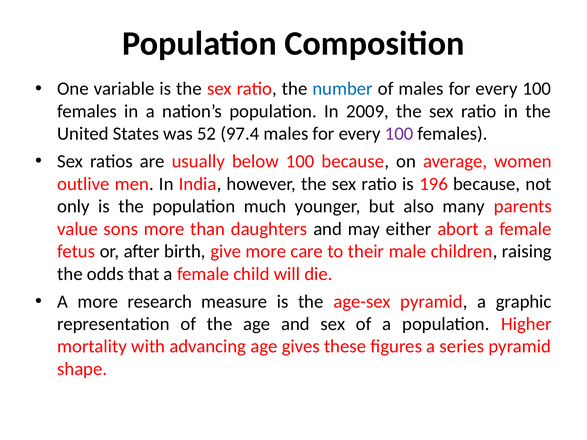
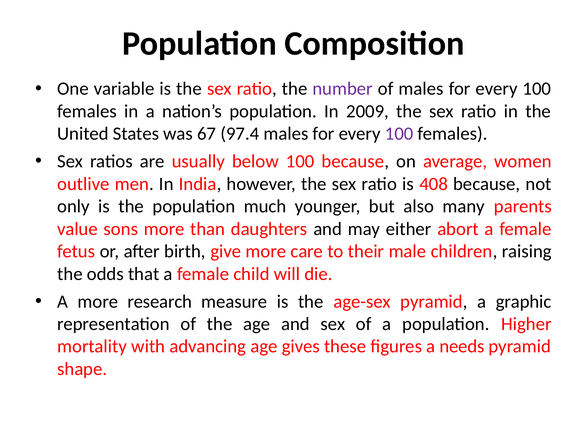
number colour: blue -> purple
52: 52 -> 67
196: 196 -> 408
series: series -> needs
